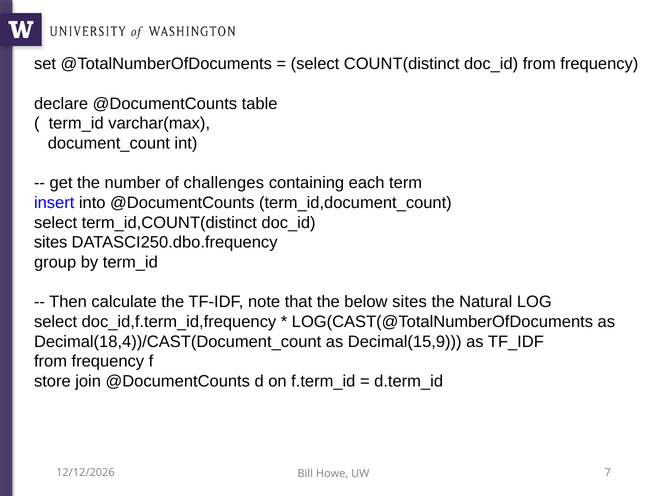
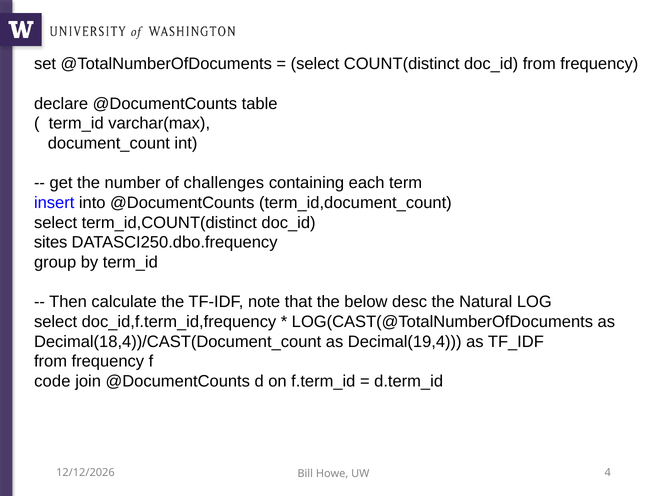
below sites: sites -> desc
Decimal(15,9: Decimal(15,9 -> Decimal(19,4
store: store -> code
7: 7 -> 4
